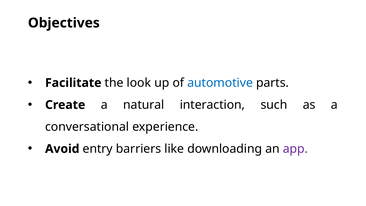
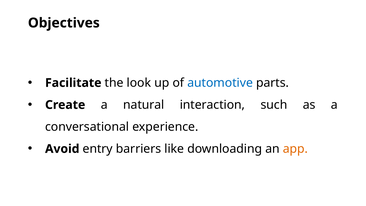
app colour: purple -> orange
